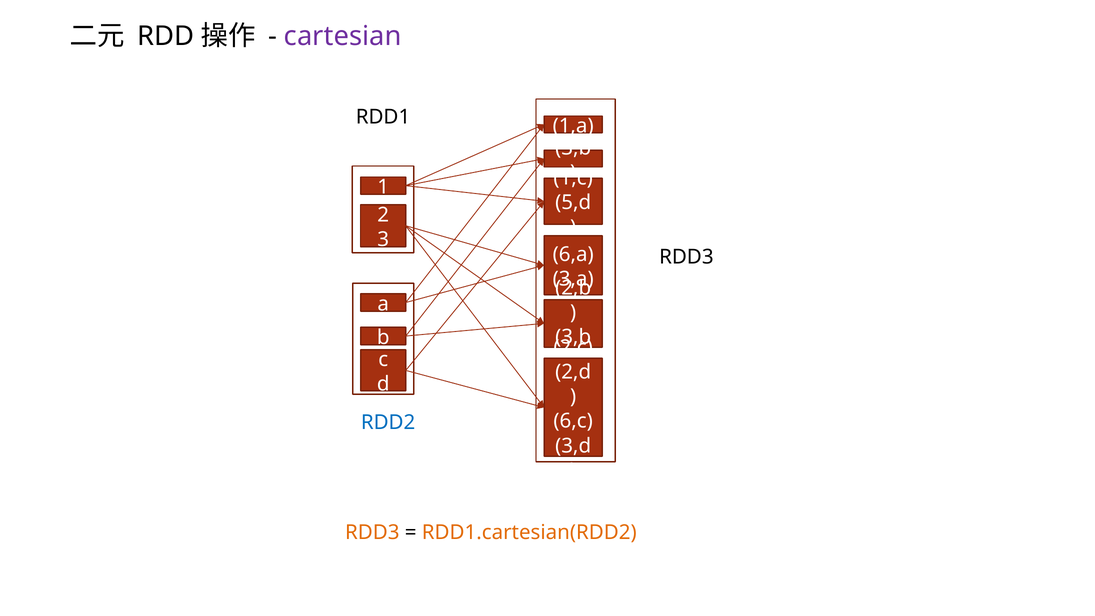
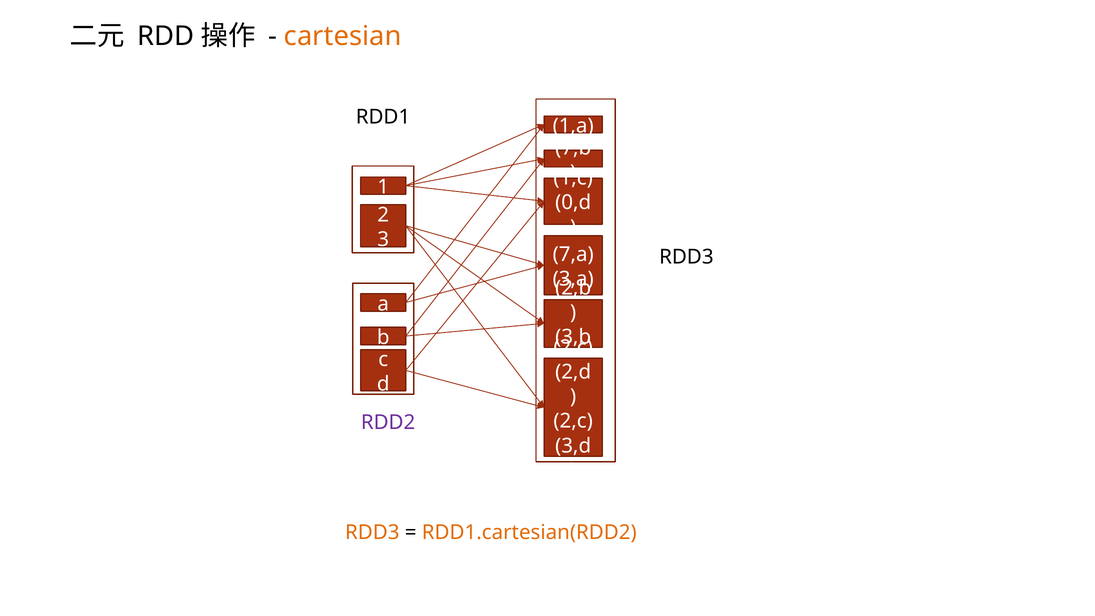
cartesian colour: purple -> orange
3,b at (573, 148): 3,b -> 7,b
5,d: 5,d -> 0,d
6,a: 6,a -> 7,a
6,c at (573, 421): 6,c -> 2,c
RDD2 colour: blue -> purple
